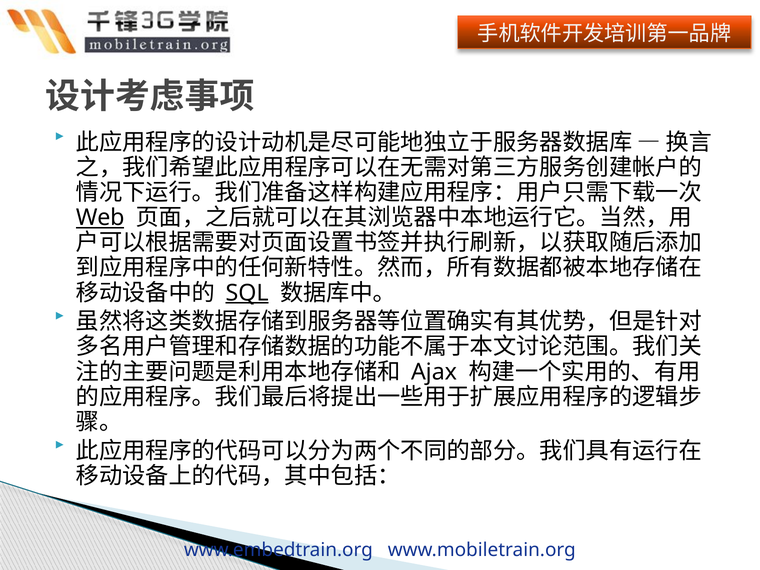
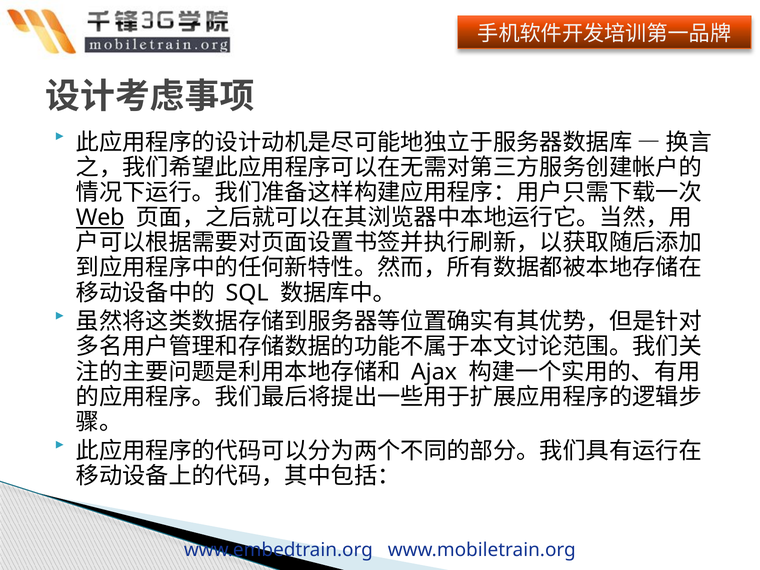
SQL underline: present -> none
